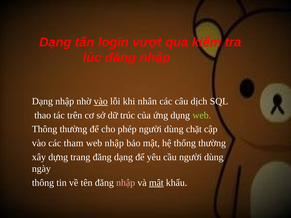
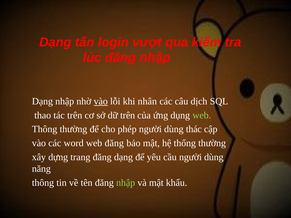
dữ trúc: trúc -> trên
chặt: chặt -> thác
tham: tham -> word
web nhập: nhập -> đăng
ngày: ngày -> năng
nhập at (126, 183) colour: pink -> light green
mật at (156, 183) underline: present -> none
